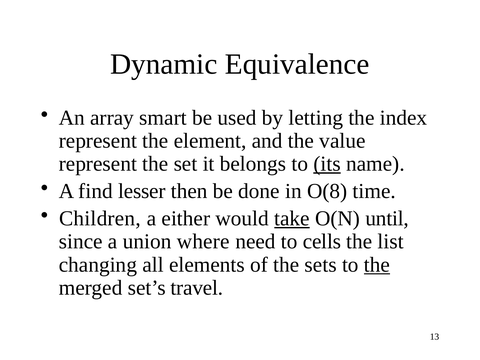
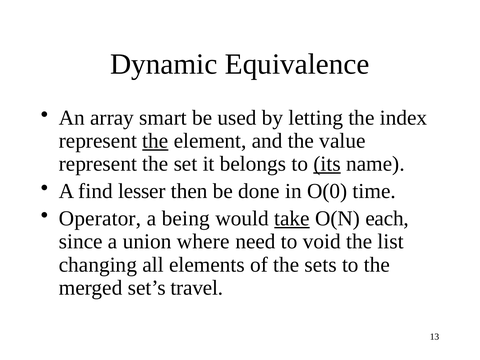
the at (155, 141) underline: none -> present
O(8: O(8 -> O(0
Children: Children -> Operator
either: either -> being
until: until -> each
cells: cells -> void
the at (377, 265) underline: present -> none
